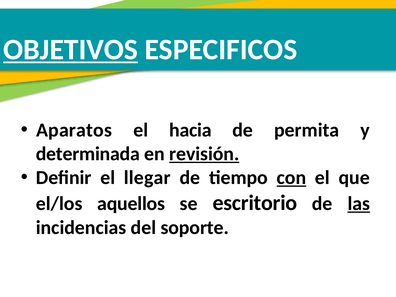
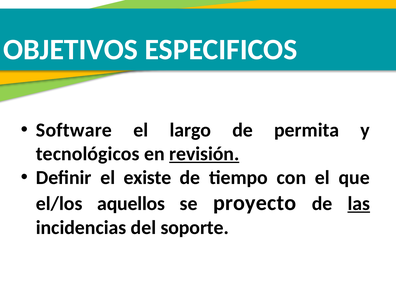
OBJETIVOS underline: present -> none
Aparatos: Aparatos -> Software
hacia: hacia -> largo
determinada: determinada -> tecnológicos
llegar: llegar -> existe
con underline: present -> none
escritorio: escritorio -> proyecto
